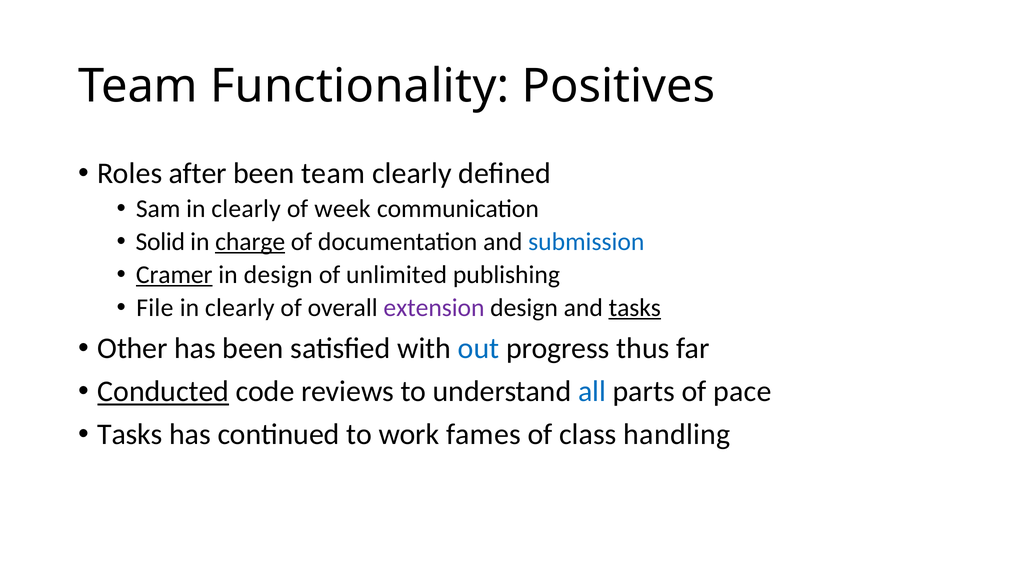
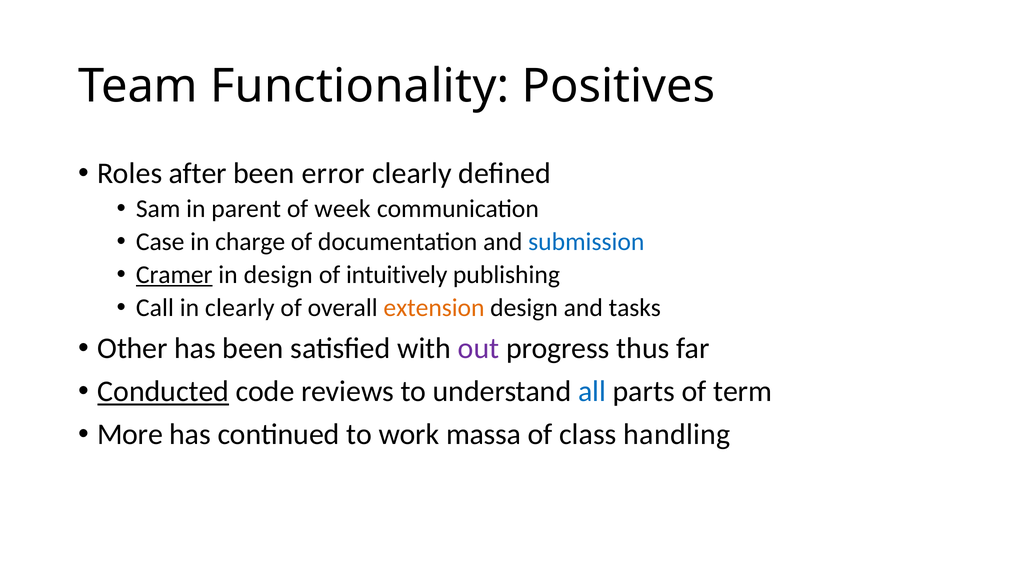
been team: team -> error
Sam in clearly: clearly -> parent
Solid: Solid -> Case
charge underline: present -> none
unlimited: unlimited -> intuitively
File: File -> Call
extension colour: purple -> orange
tasks at (635, 308) underline: present -> none
out colour: blue -> purple
pace: pace -> term
Tasks at (130, 435): Tasks -> More
fames: fames -> massa
